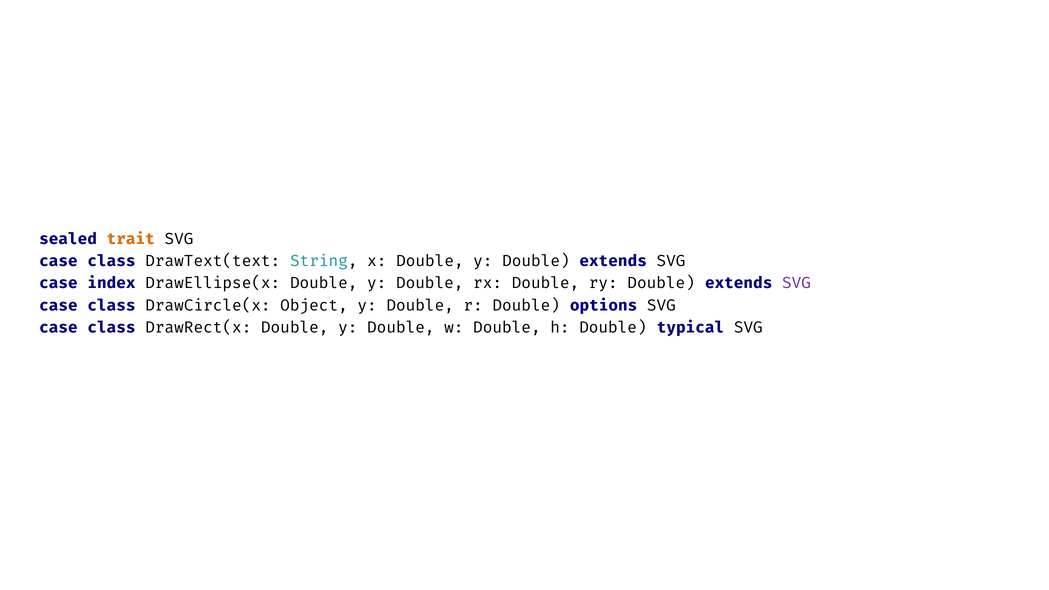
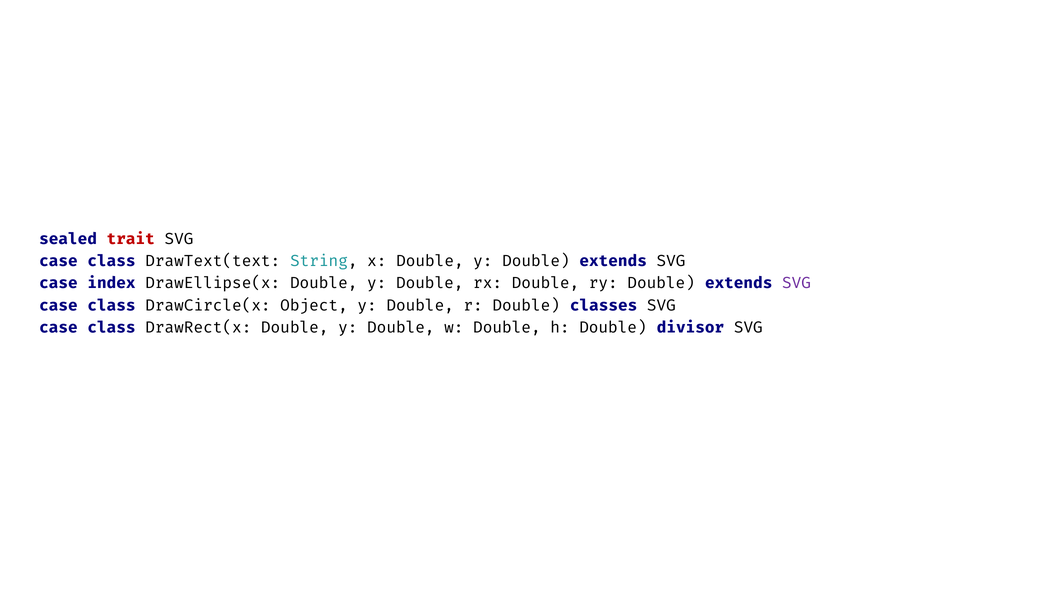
trait colour: orange -> red
options: options -> classes
typical: typical -> divisor
